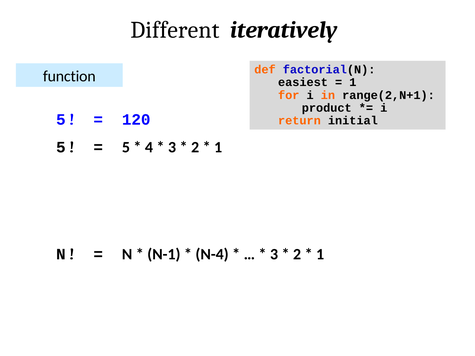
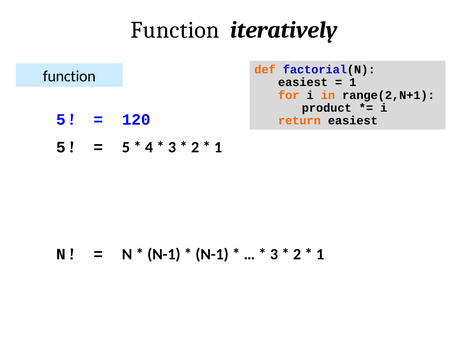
Different at (175, 30): Different -> Function
return initial: initial -> easiest
N-4 at (212, 254): N-4 -> N-1
